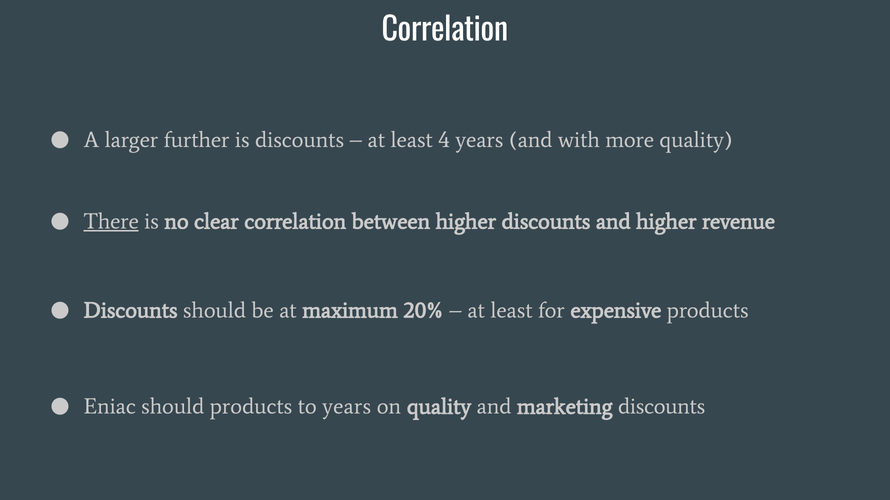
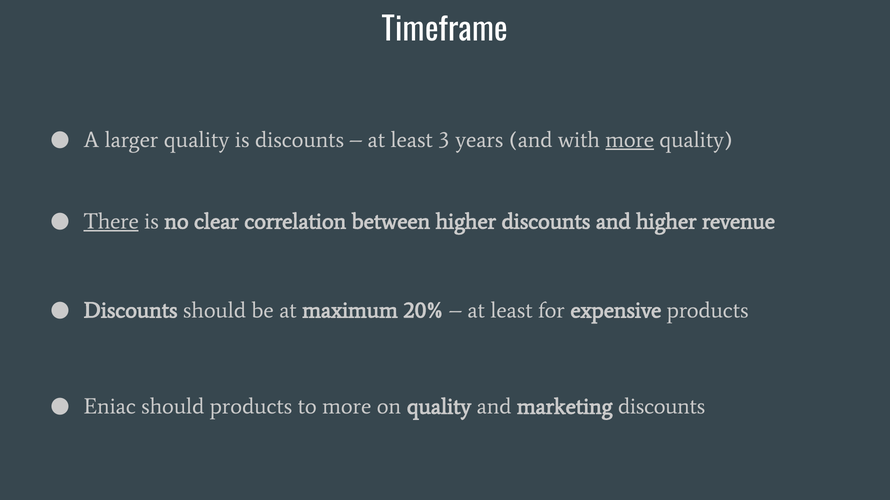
Correlation at (445, 30): Correlation -> Timeframe
larger further: further -> quality
4: 4 -> 3
more at (630, 140) underline: none -> present
to years: years -> more
